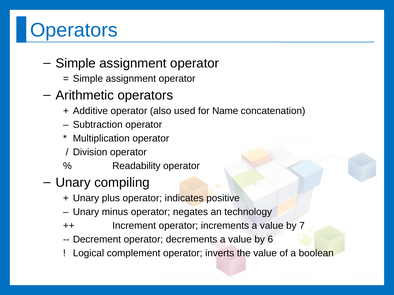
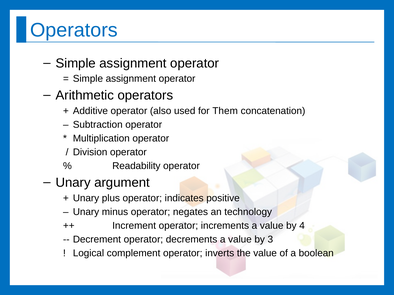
Name: Name -> Them
compiling: compiling -> argument
7: 7 -> 4
6: 6 -> 3
